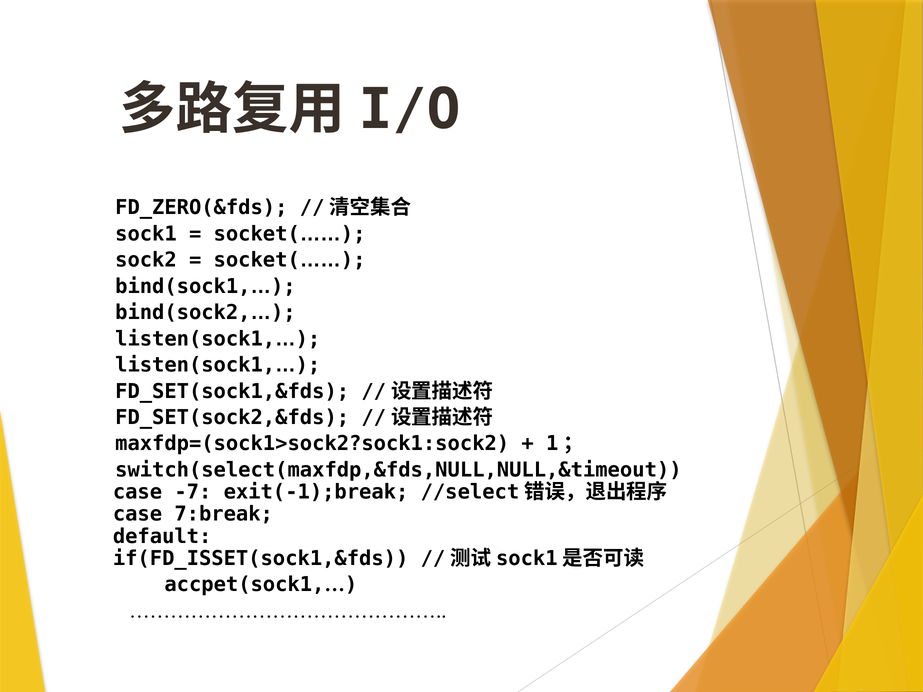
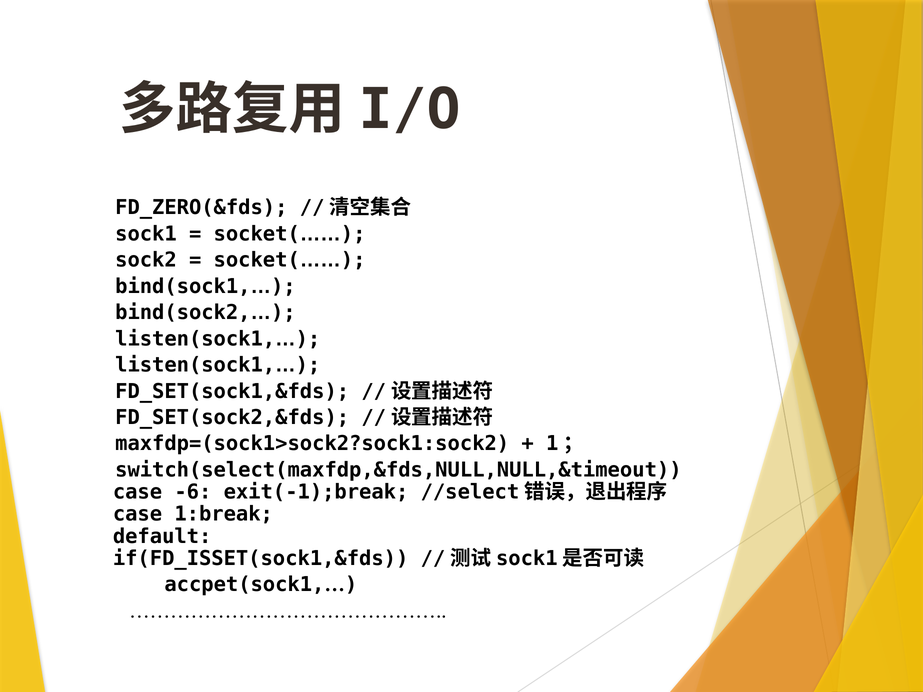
-7: -7 -> -6
7:break: 7:break -> 1:break
